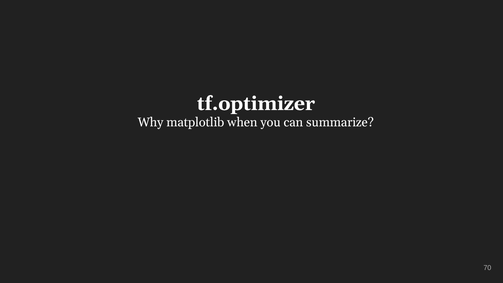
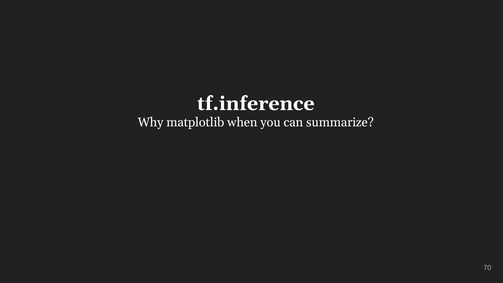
tf.optimizer: tf.optimizer -> tf.inference
